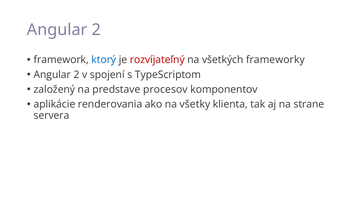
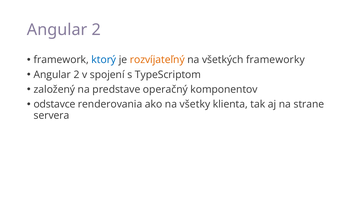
rozvíjateľný colour: red -> orange
procesov: procesov -> operačný
aplikácie: aplikácie -> odstavce
